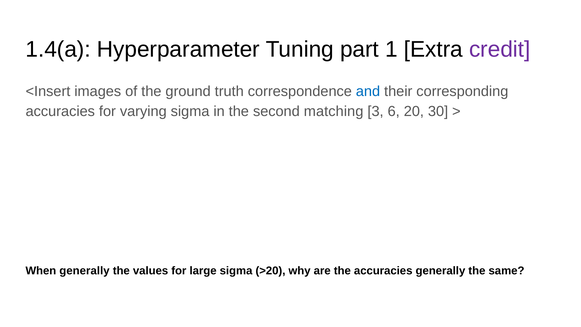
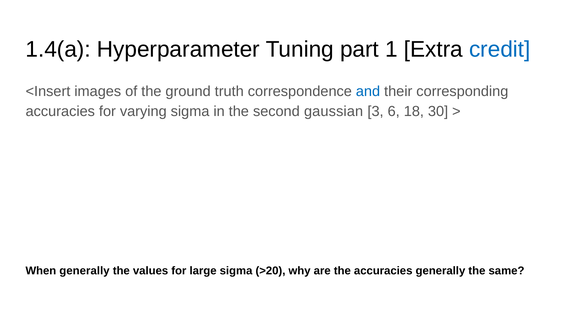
credit colour: purple -> blue
matching: matching -> gaussian
20: 20 -> 18
